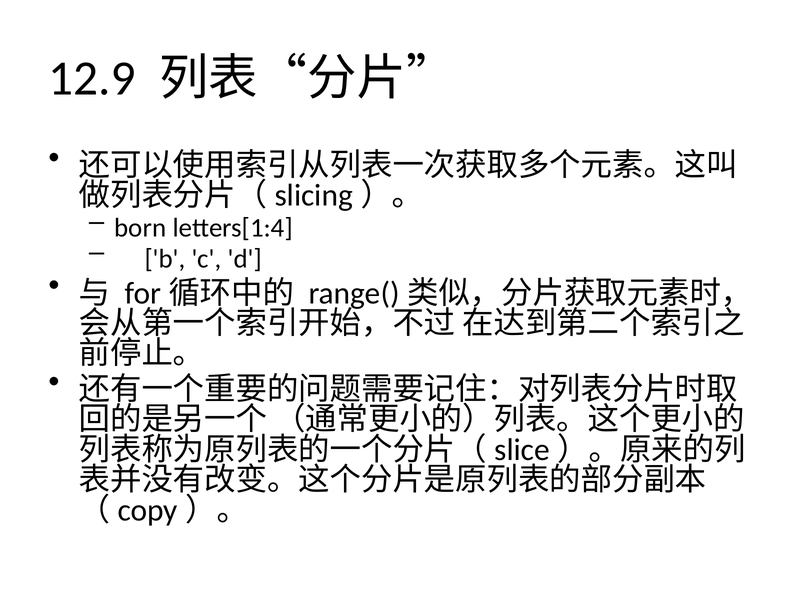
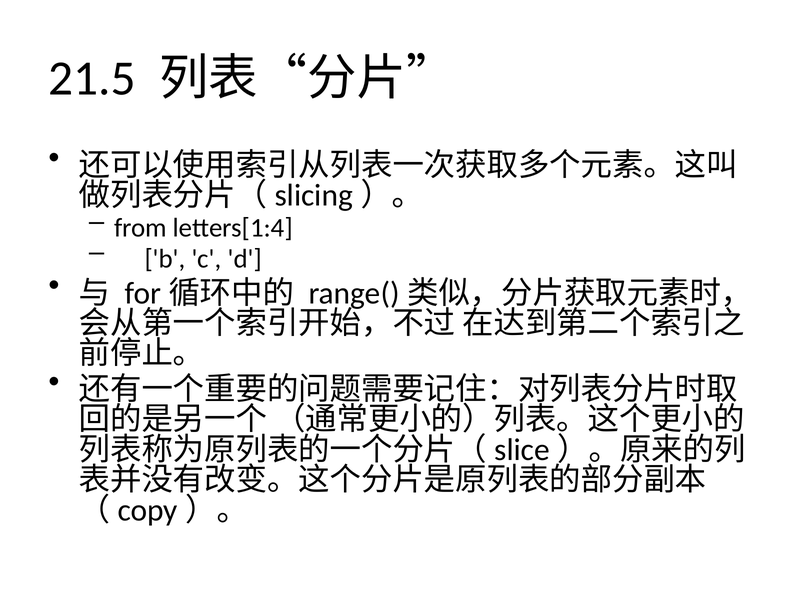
12.9: 12.9 -> 21.5
born: born -> from
